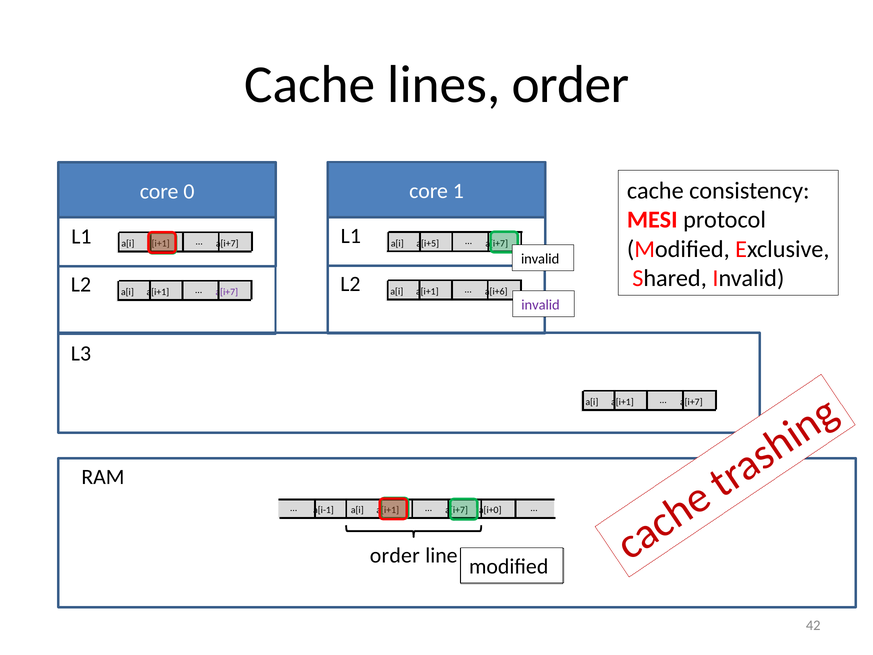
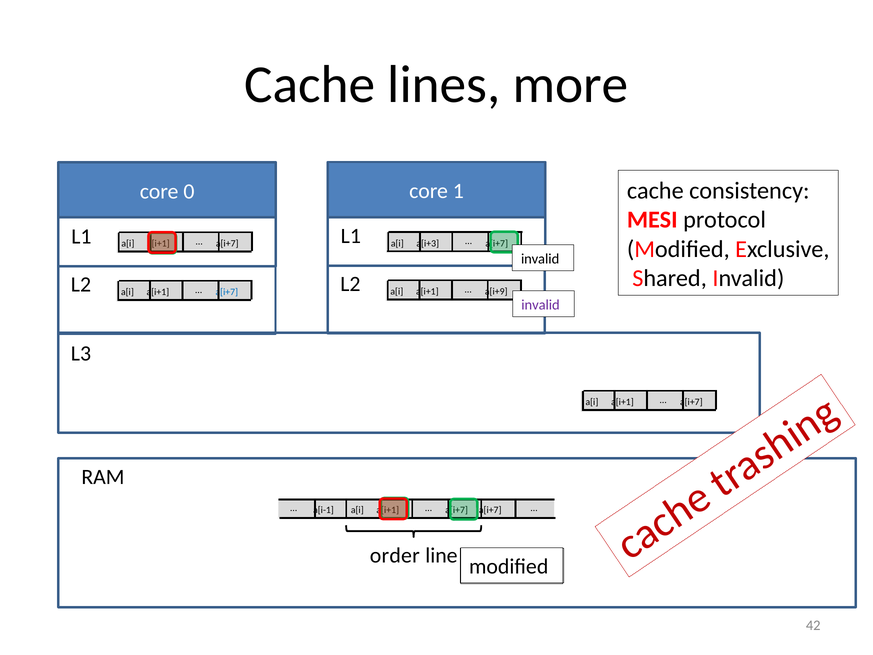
lines order: order -> more
a[i+5: a[i+5 -> a[i+3
a[i+6: a[i+6 -> a[i+9
a[i+7 at (227, 292) colour: purple -> blue
a[i+0 at (490, 510): a[i+0 -> a[i+7
